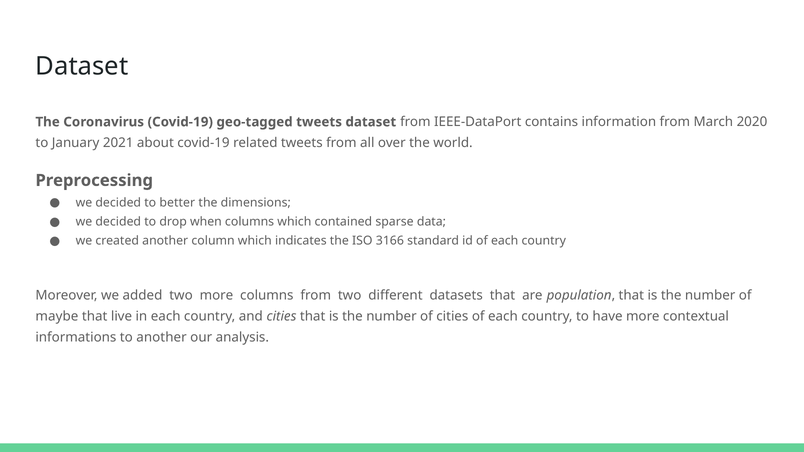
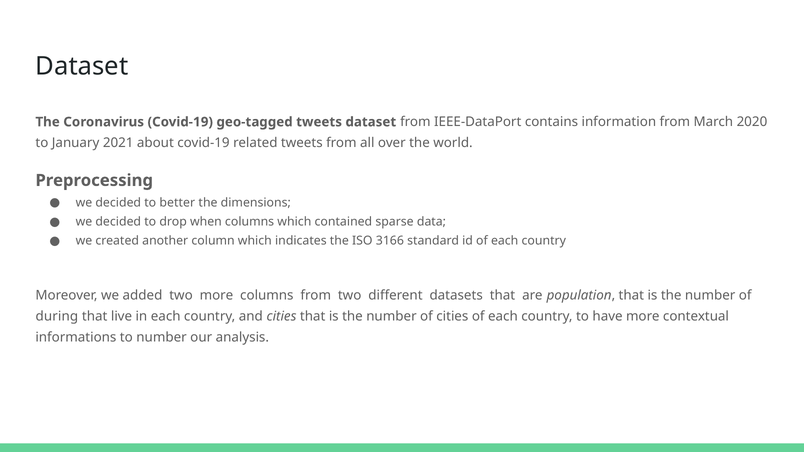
maybe: maybe -> during
to another: another -> number
